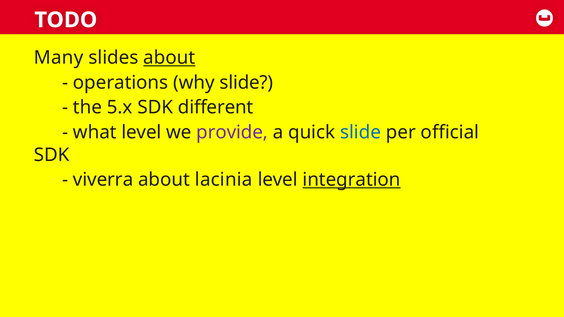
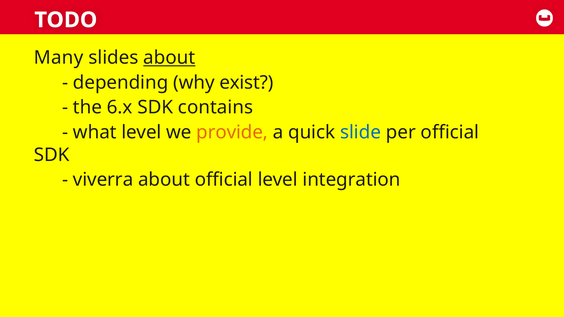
operations: operations -> depending
why slide: slide -> exist
5.x: 5.x -> 6.x
different: different -> contains
provide colour: purple -> orange
about lacinia: lacinia -> official
integration underline: present -> none
